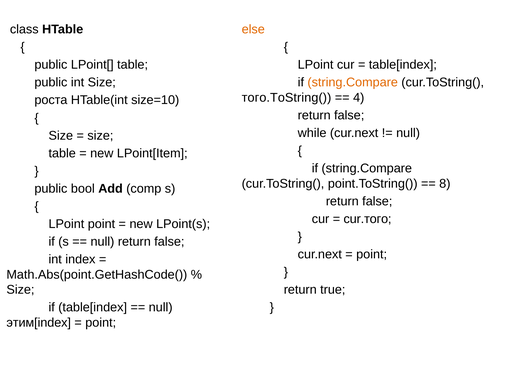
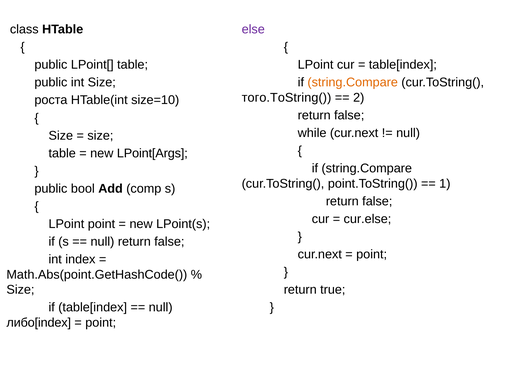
else colour: orange -> purple
4: 4 -> 2
LPoint[Item: LPoint[Item -> LPoint[Args
8: 8 -> 1
cur.того: cur.того -> cur.else
этим[index: этим[index -> либо[index
